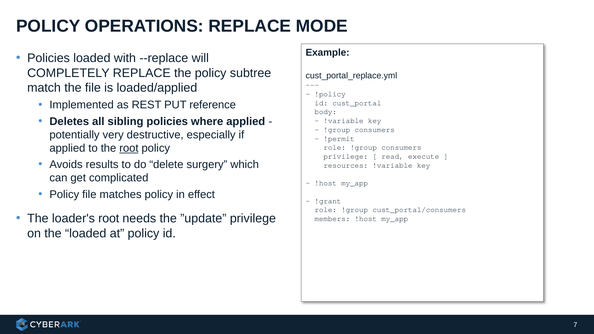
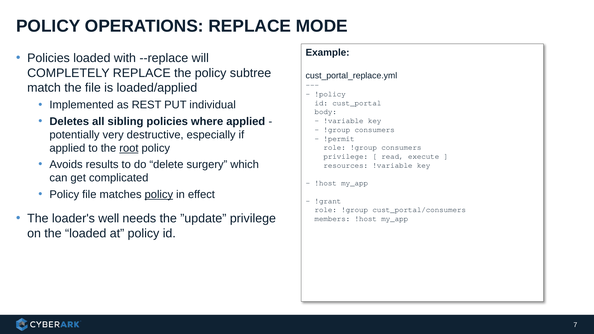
reference: reference -> individual
policy at (159, 194) underline: none -> present
loader's root: root -> well
